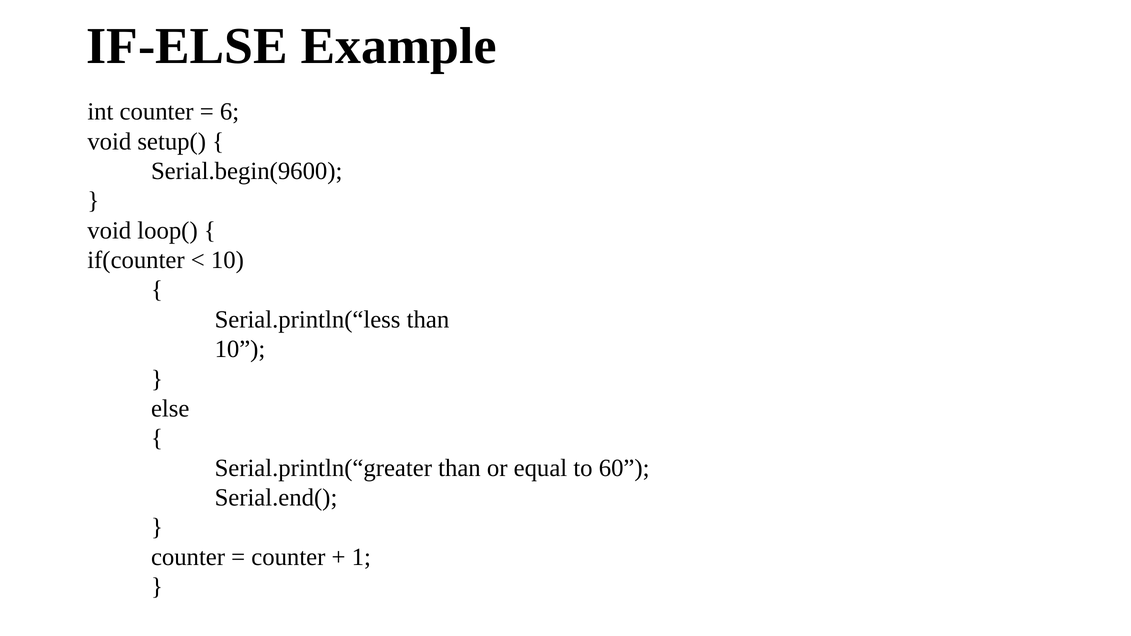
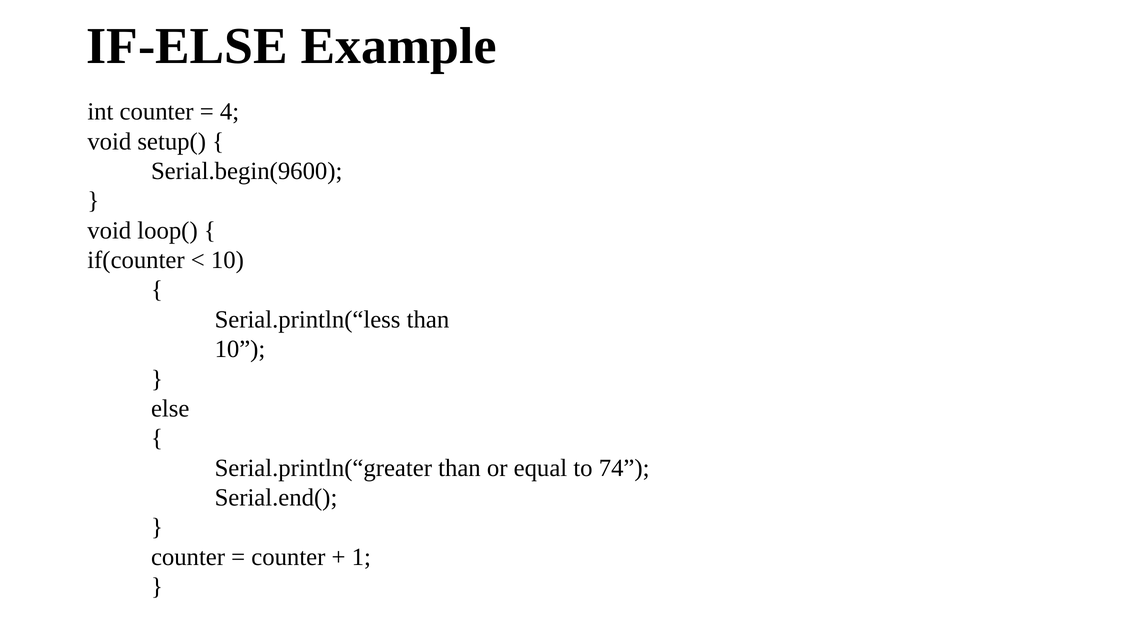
6: 6 -> 4
60: 60 -> 74
